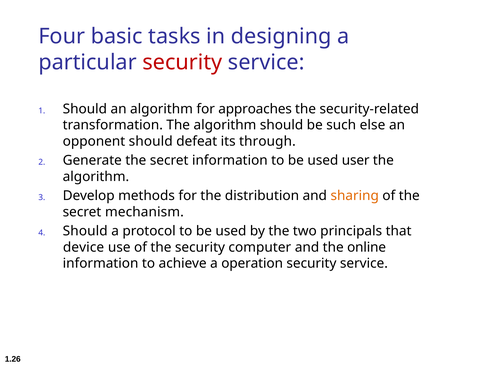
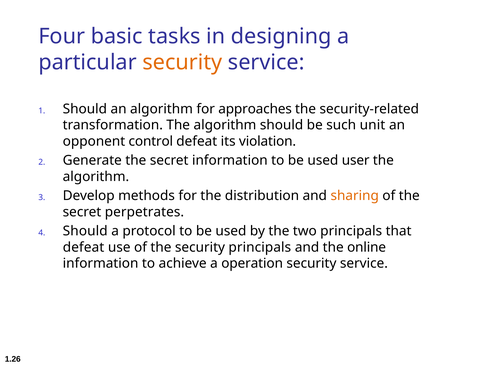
security at (182, 62) colour: red -> orange
else: else -> unit
opponent should: should -> control
through: through -> violation
mechanism: mechanism -> perpetrates
device at (84, 247): device -> defeat
security computer: computer -> principals
